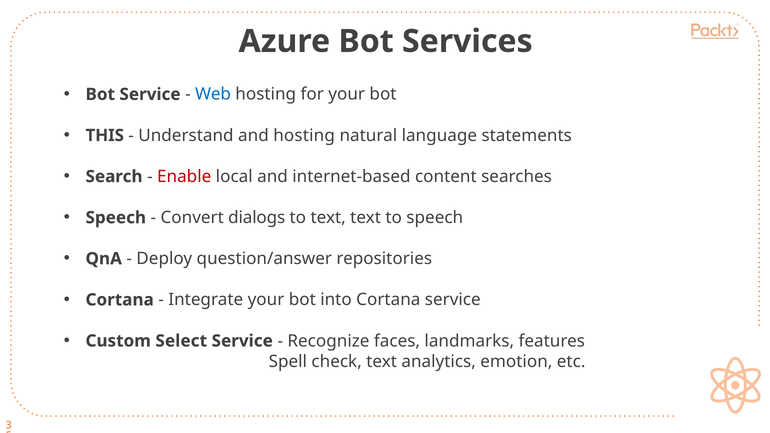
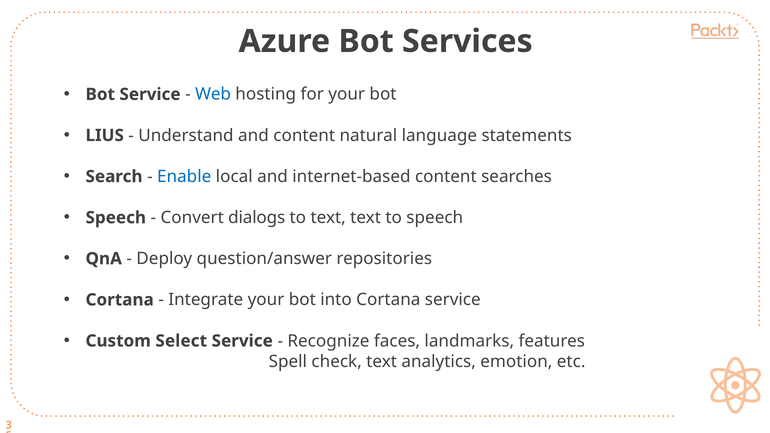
THIS: THIS -> LIUS
and hosting: hosting -> content
Enable colour: red -> blue
